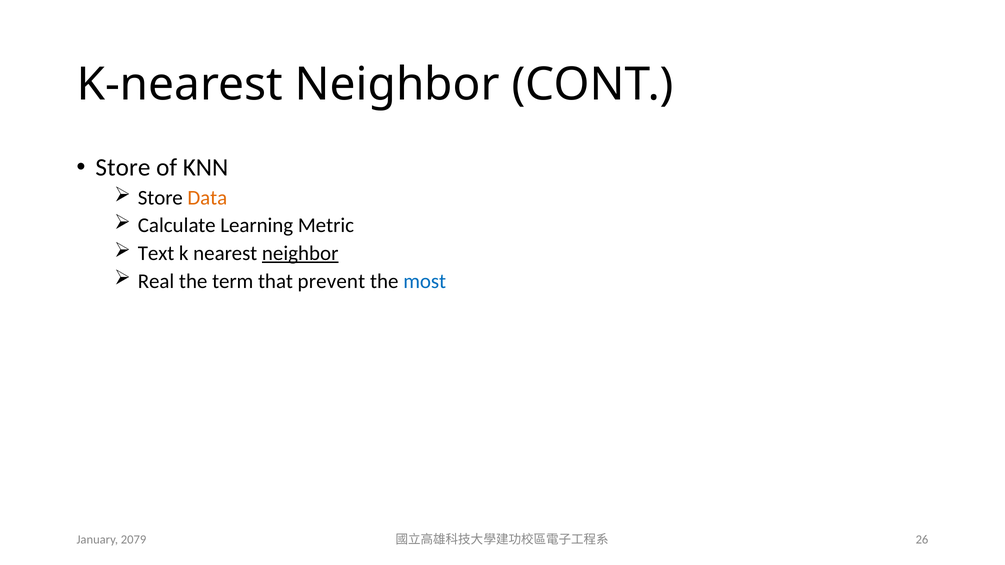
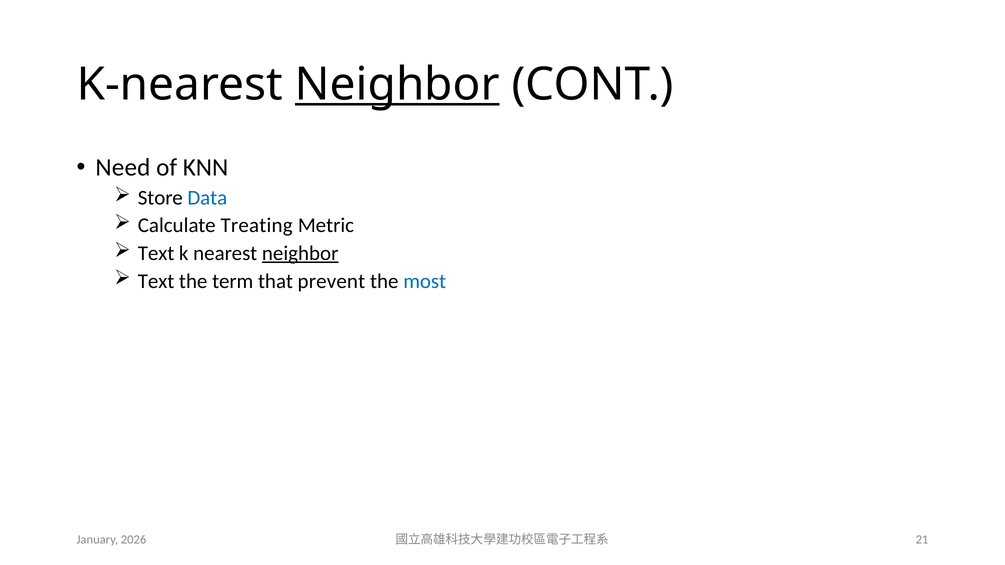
Neighbor at (397, 84) underline: none -> present
Store at (123, 168): Store -> Need
Data colour: orange -> blue
Learning: Learning -> Treating
Real at (156, 281): Real -> Text
2079: 2079 -> 2026
26: 26 -> 21
